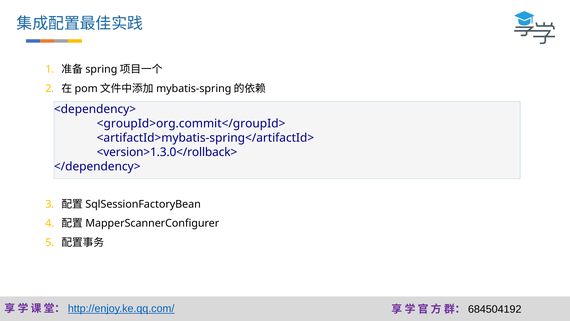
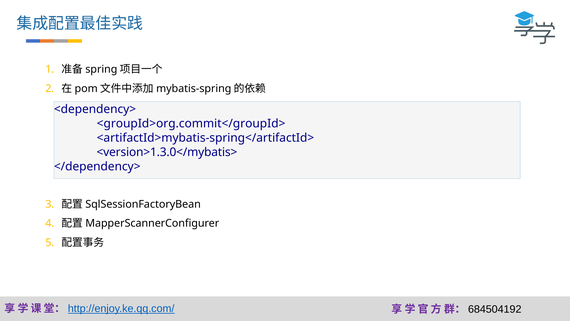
<version>1.3.0</rollback>: <version>1.3.0</rollback> -> <version>1.3.0</mybatis>
